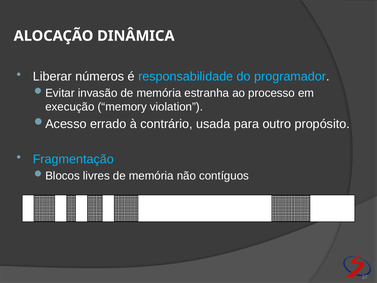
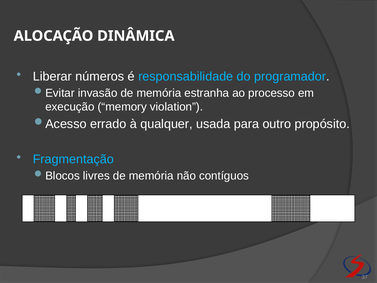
contrário: contrário -> qualquer
